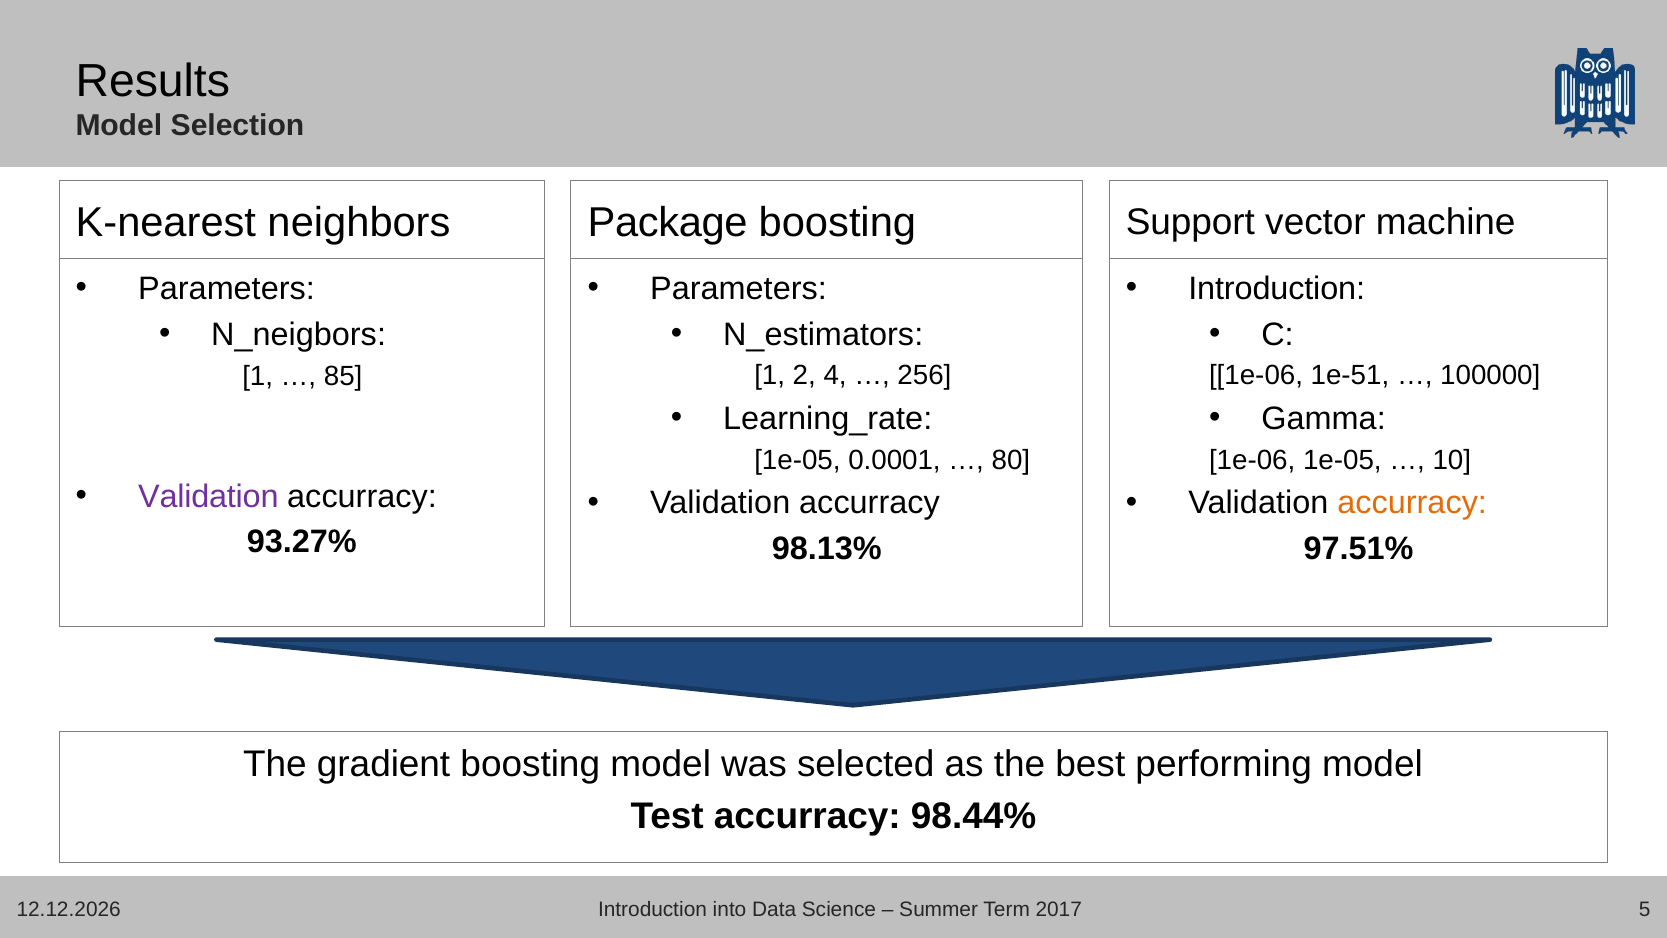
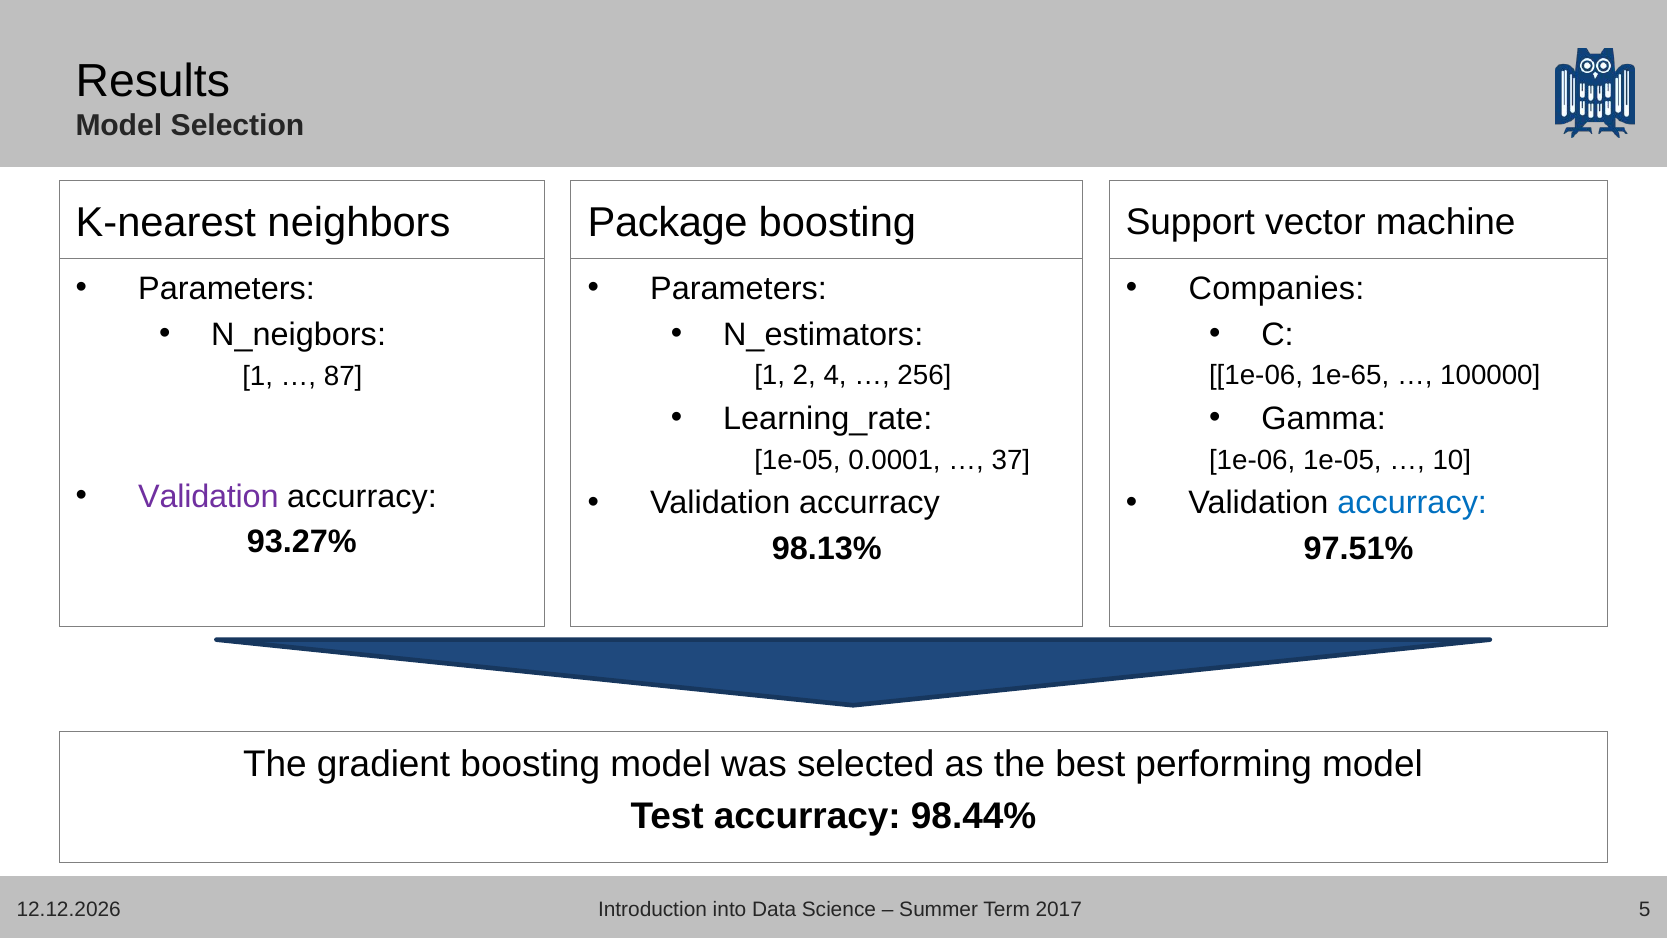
Introduction at (1277, 289): Introduction -> Companies
1e-51: 1e-51 -> 1e-65
85: 85 -> 87
80: 80 -> 37
accurracy at (1412, 503) colour: orange -> blue
